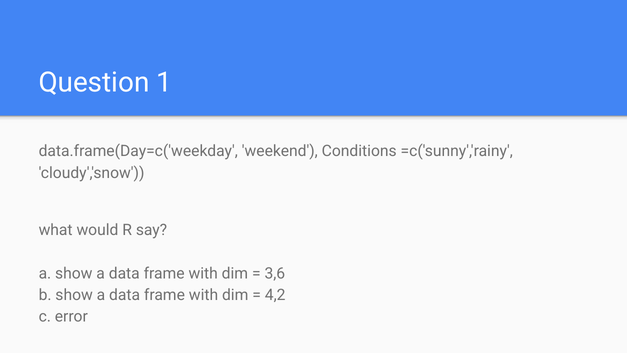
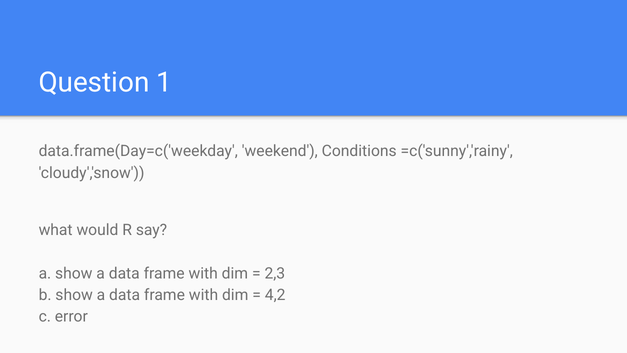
3,6: 3,6 -> 2,3
